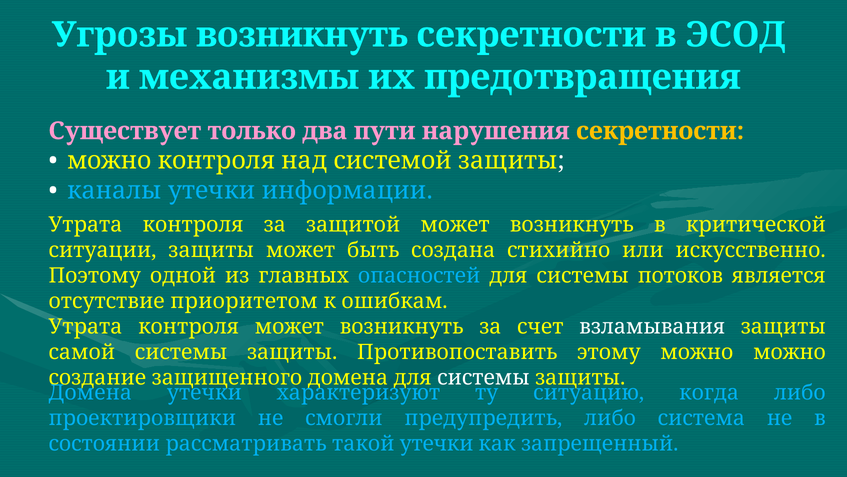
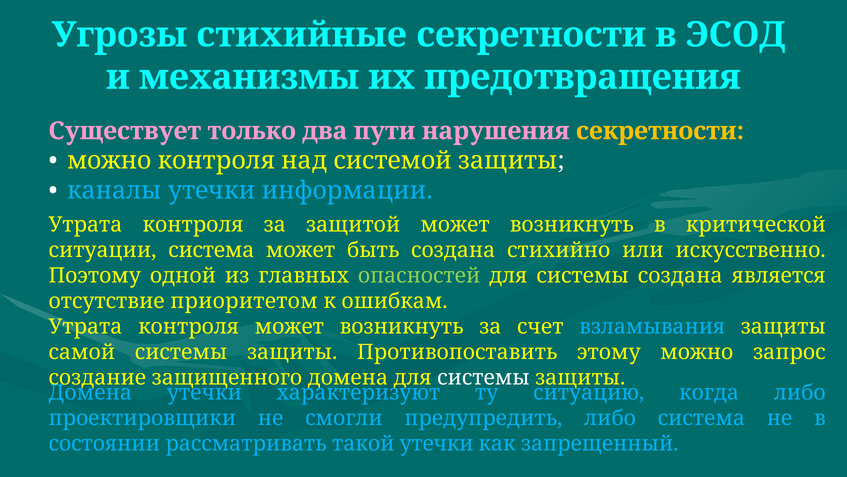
Угрозы возникнуть: возникнуть -> стихийные
ситуации защиты: защиты -> система
опасностей colour: light blue -> light green
системы потоков: потоков -> создана
взламывания colour: white -> light blue
можно можно: можно -> запрос
